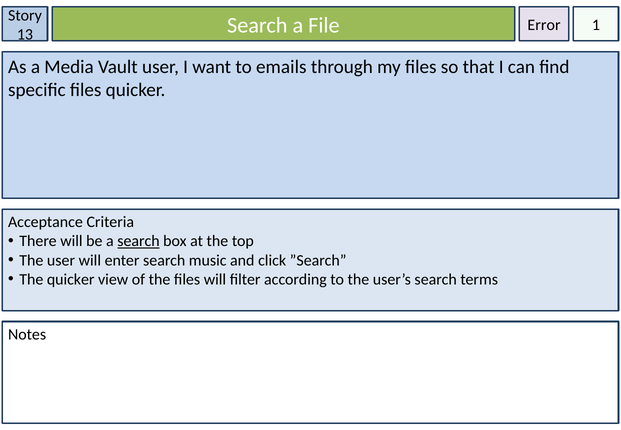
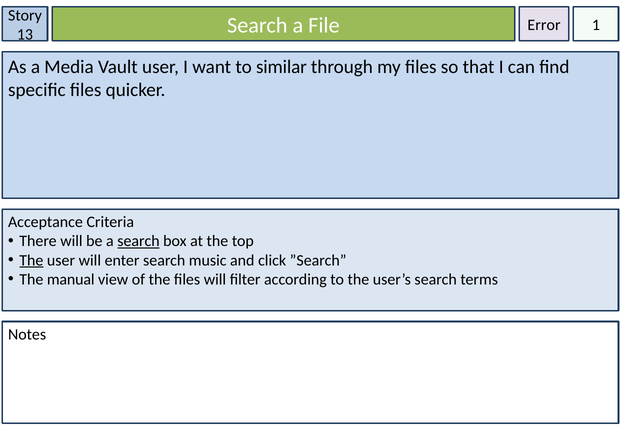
emails: emails -> similar
The at (31, 260) underline: none -> present
The quicker: quicker -> manual
